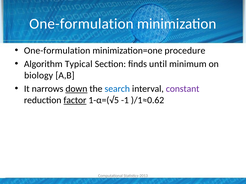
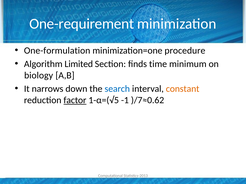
One-formulation at (81, 24): One-formulation -> One-requirement
Typical: Typical -> Limited
until: until -> time
down underline: present -> none
constant colour: purple -> orange
)/1≈0.62: )/1≈0.62 -> )/7≈0.62
